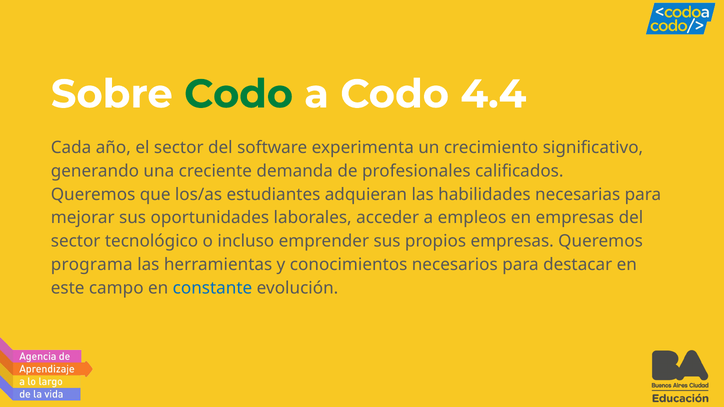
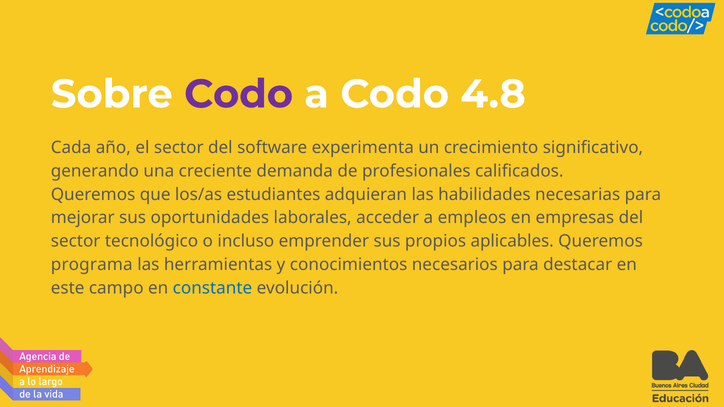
Codo at (239, 94) colour: green -> purple
4.4: 4.4 -> 4.8
propios empresas: empresas -> aplicables
